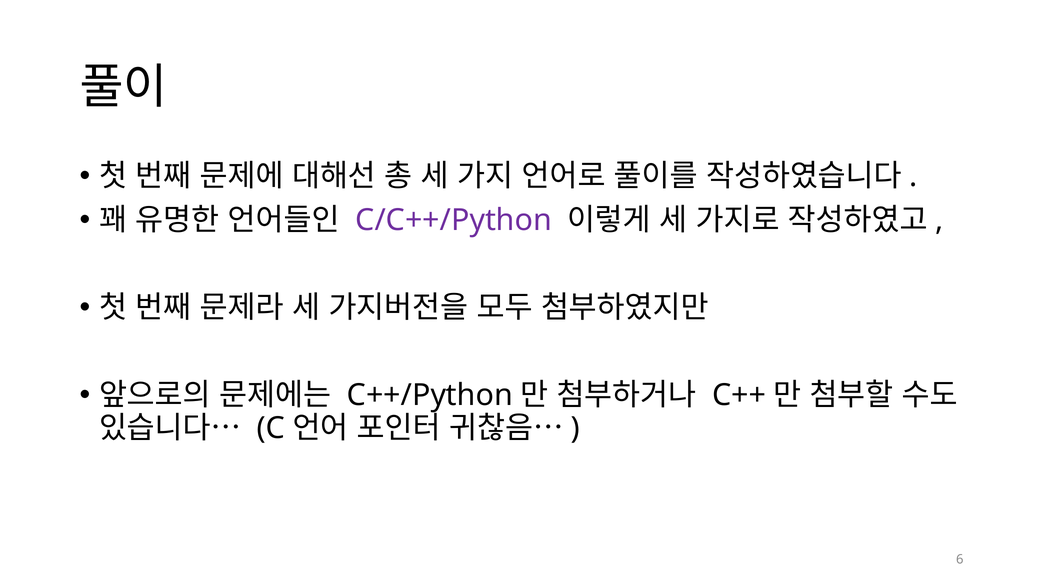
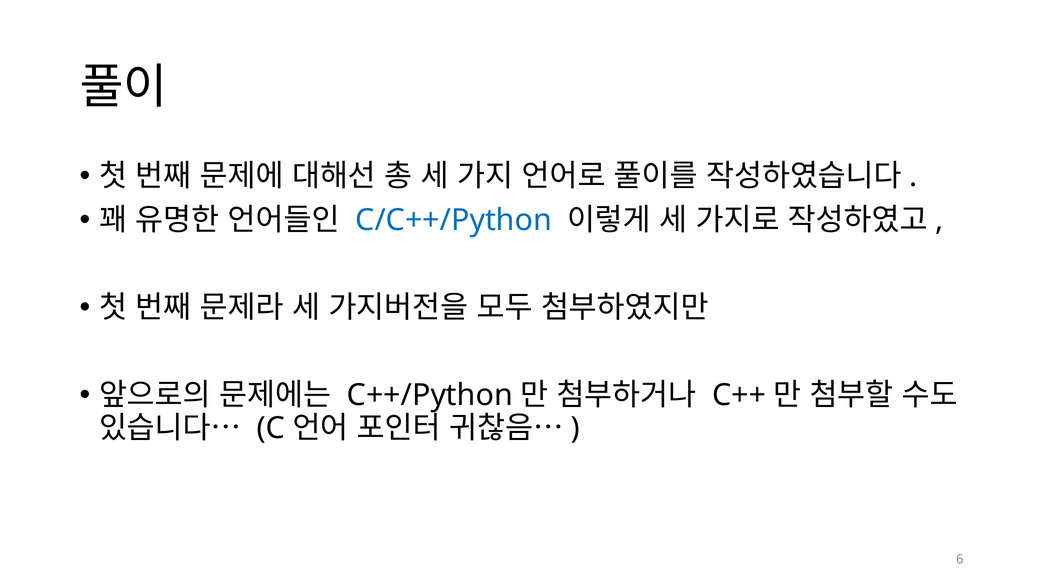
C/C++/Python colour: purple -> blue
